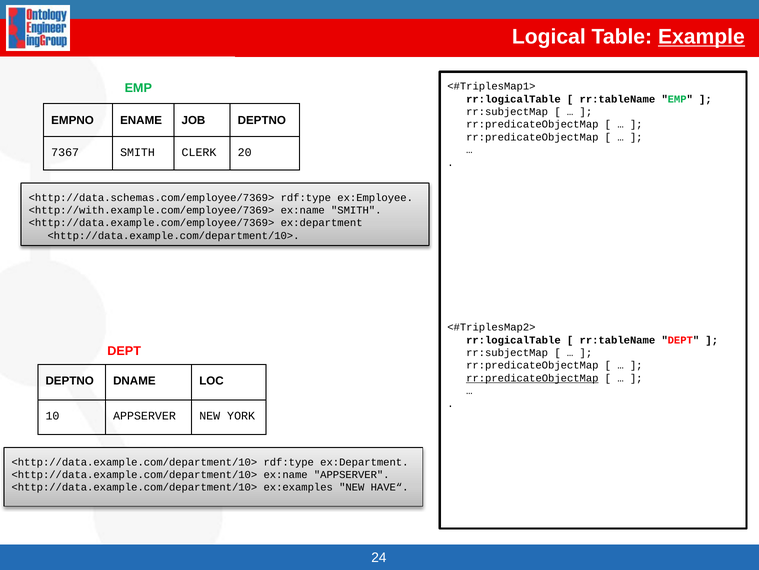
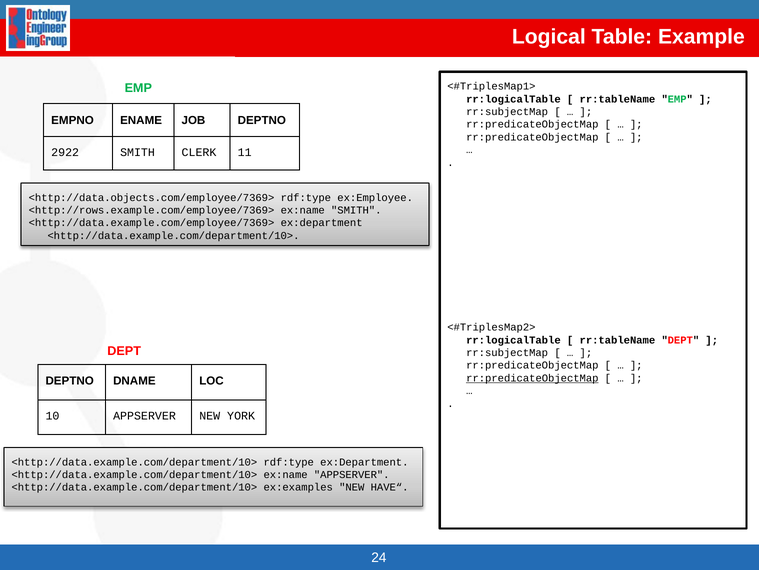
Example underline: present -> none
7367: 7367 -> 2922
20: 20 -> 11
<http://data.schemas.com/employee/7369>: <http://data.schemas.com/employee/7369> -> <http://data.objects.com/employee/7369>
<http://with.example.com/employee/7369>: <http://with.example.com/employee/7369> -> <http://rows.example.com/employee/7369>
